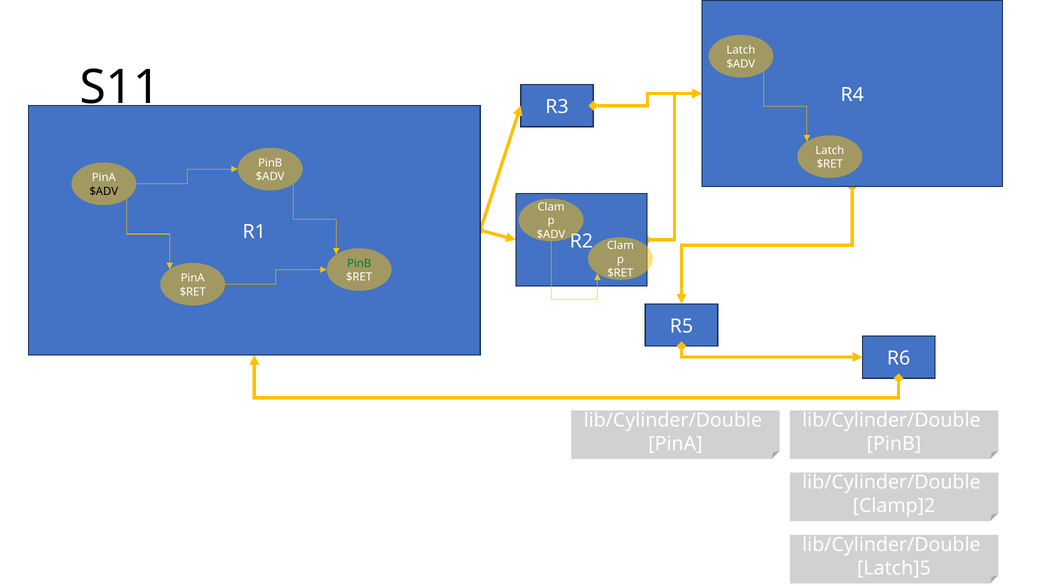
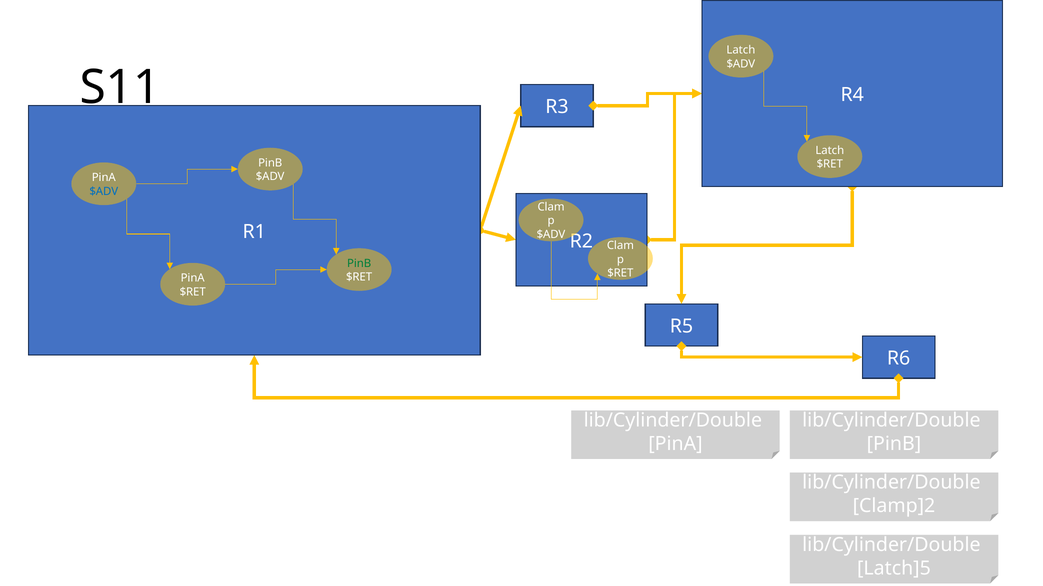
$ADV at (104, 192) colour: black -> blue
